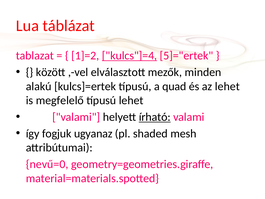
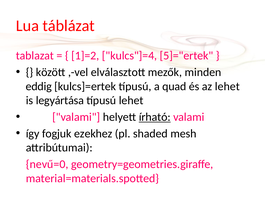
kulcs"]=4 underline: present -> none
alakú: alakú -> eddig
megfelelő: megfelelő -> legyártása
ugyanaz: ugyanaz -> ezekhez
